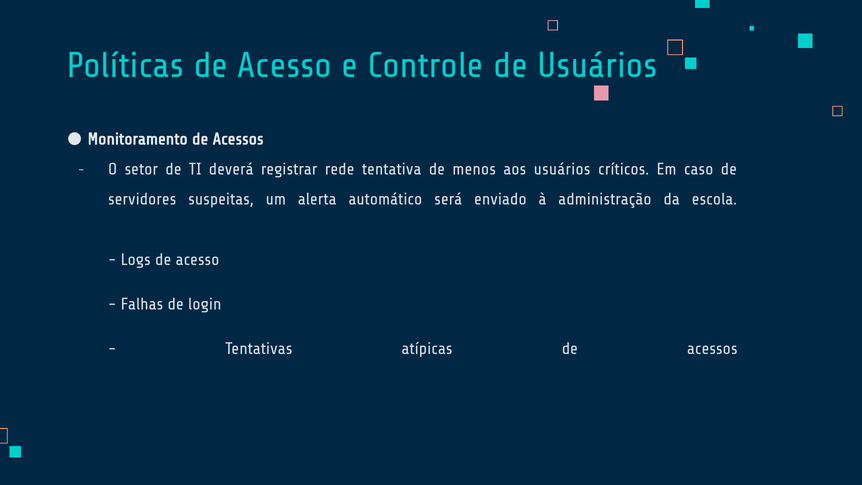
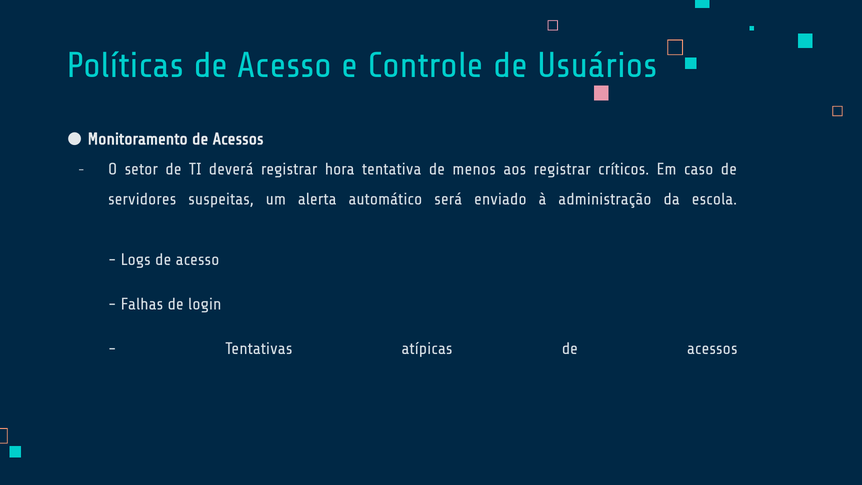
rede: rede -> hora
aos usuários: usuários -> registrar
